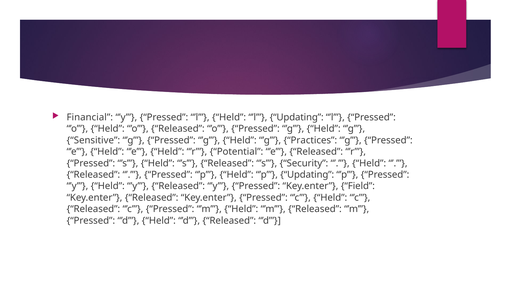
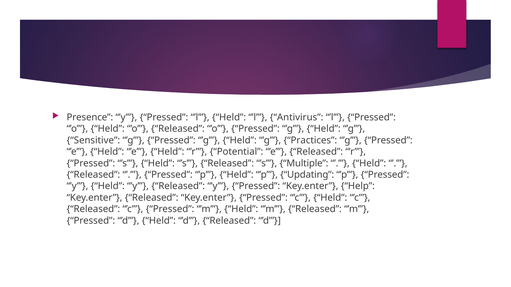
Financial: Financial -> Presence
’l Updating: Updating -> Antivirus
Security: Security -> Multiple
Field: Field -> Help
